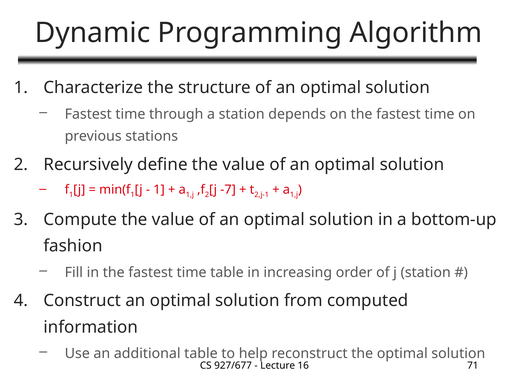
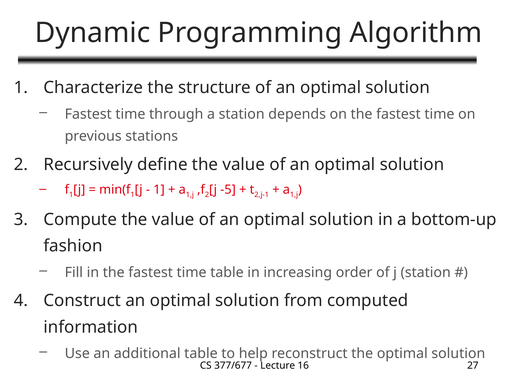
-7: -7 -> -5
927/677: 927/677 -> 377/677
71: 71 -> 27
